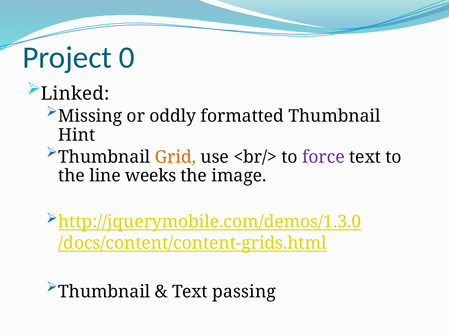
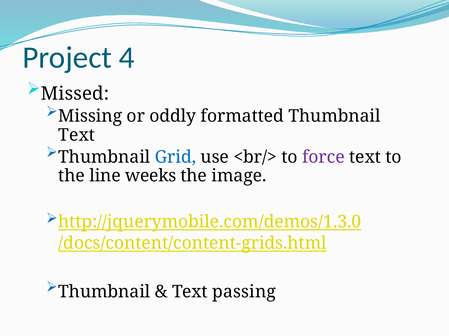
0: 0 -> 4
Linked: Linked -> Missed
Hint at (77, 135): Hint -> Text
Grid colour: orange -> blue
